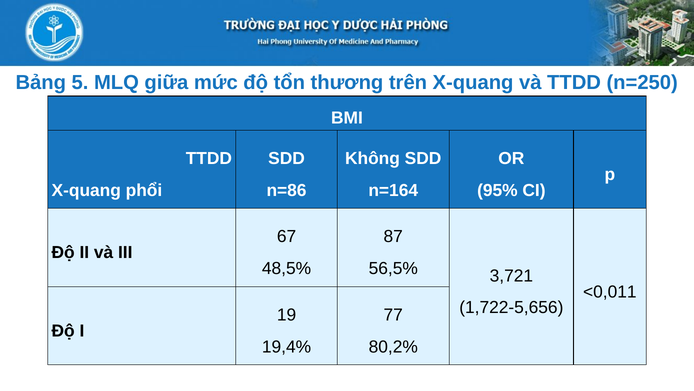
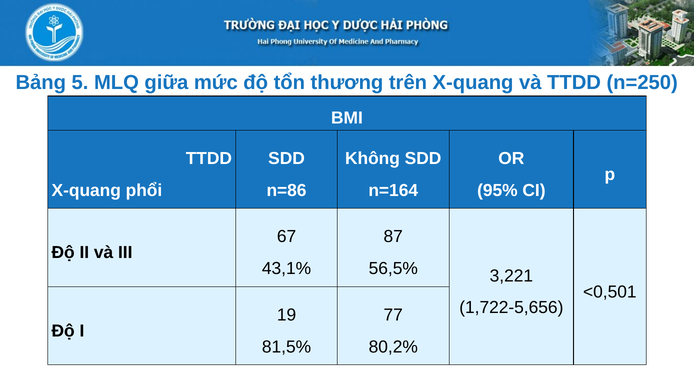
48,5%: 48,5% -> 43,1%
3,721: 3,721 -> 3,221
<0,011: <0,011 -> <0,501
19,4%: 19,4% -> 81,5%
